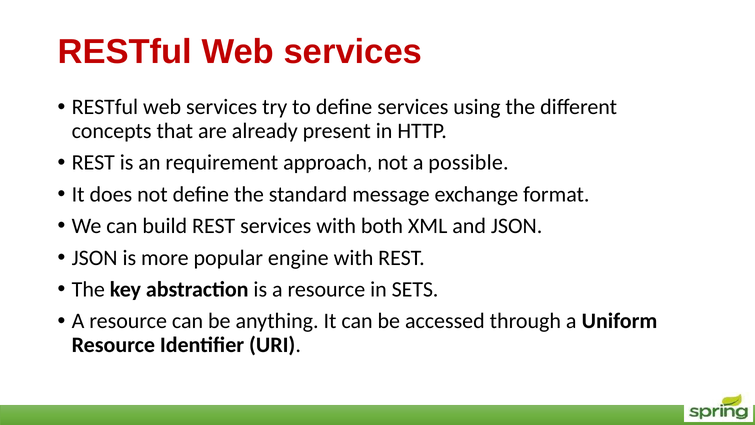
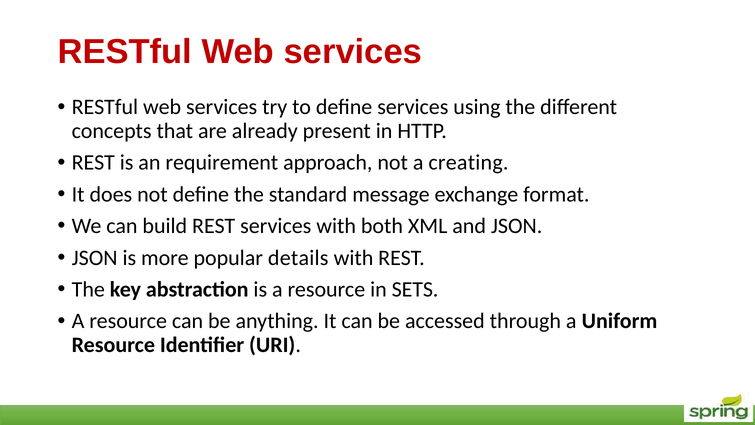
possible: possible -> creating
engine: engine -> details
